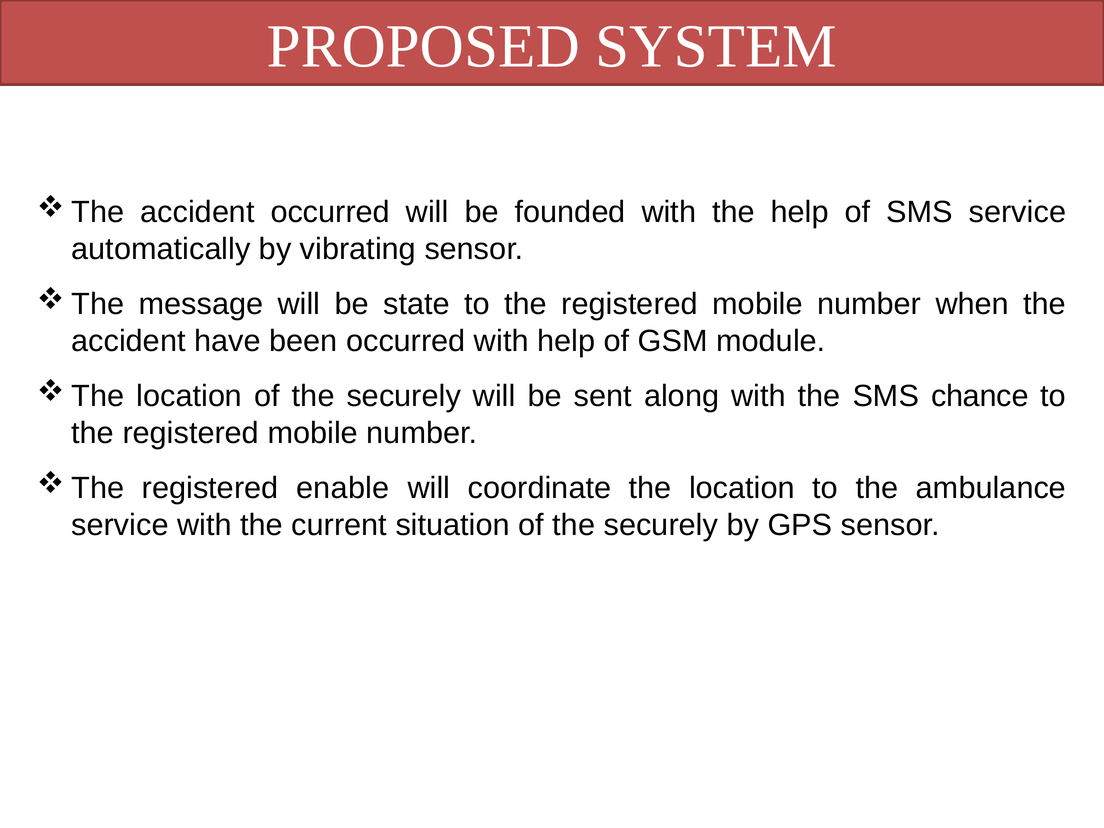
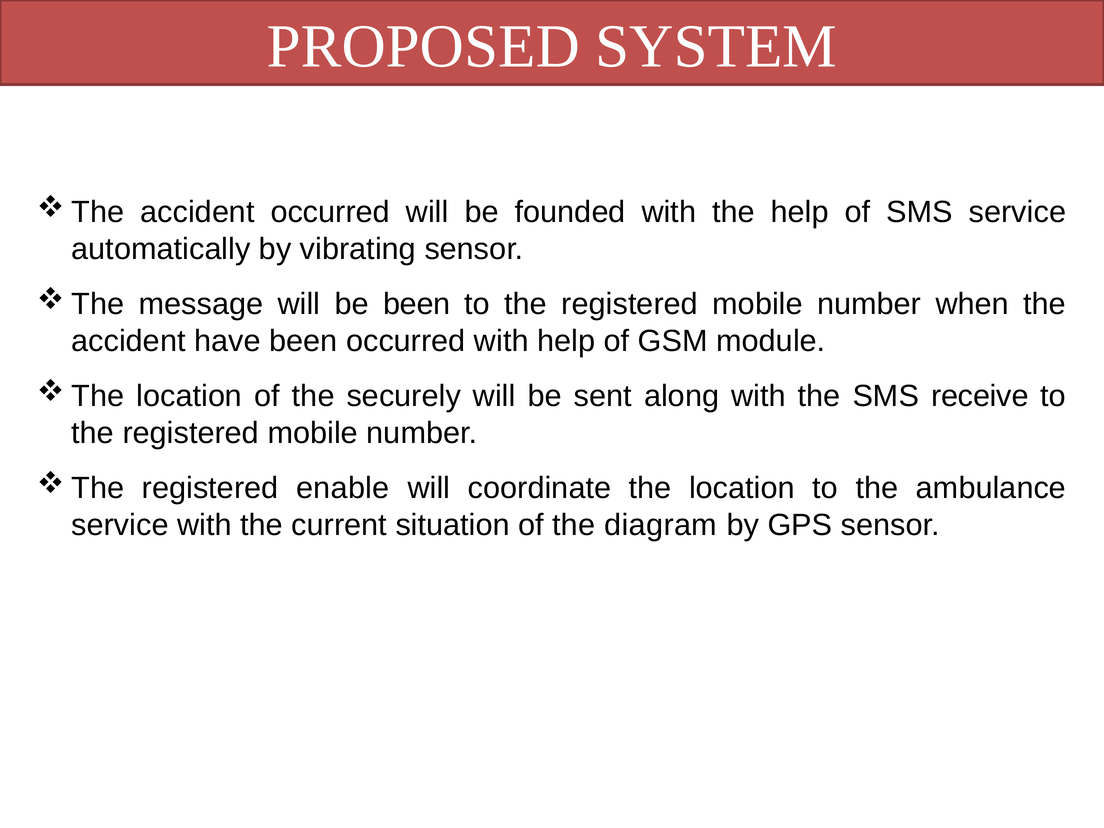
be state: state -> been
chance: chance -> receive
situation of the securely: securely -> diagram
